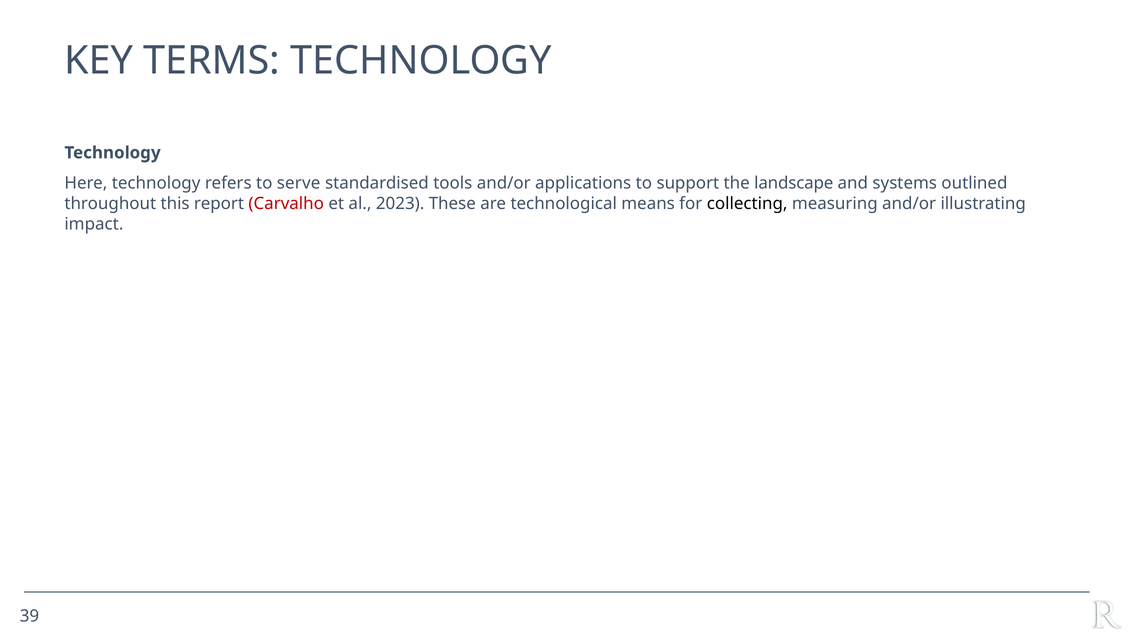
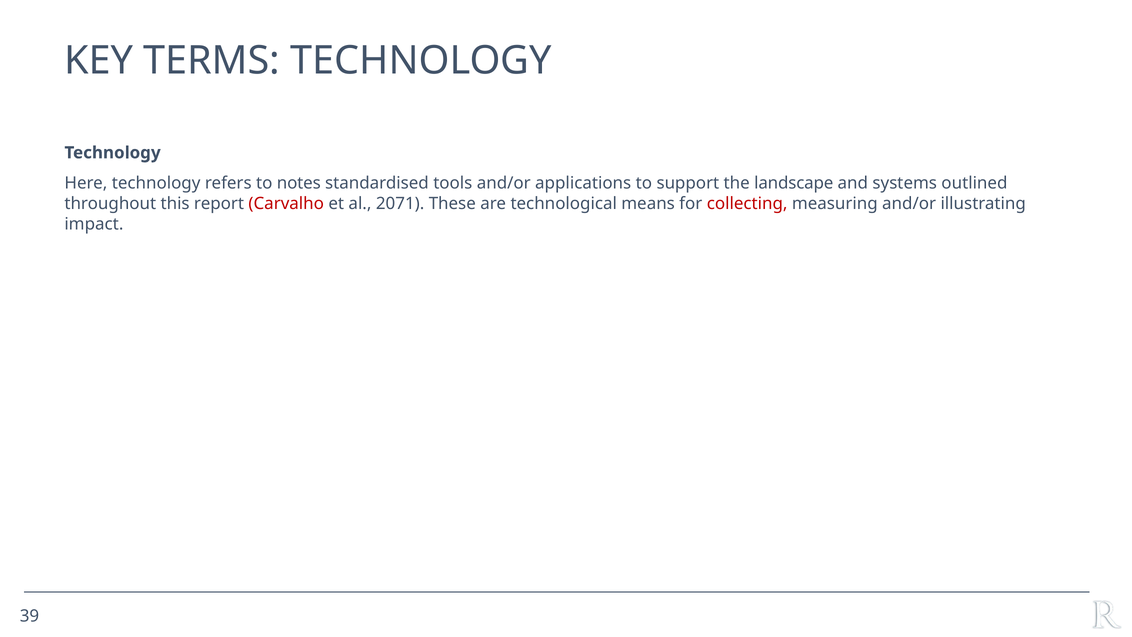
serve: serve -> notes
2023: 2023 -> 2071
collecting colour: black -> red
